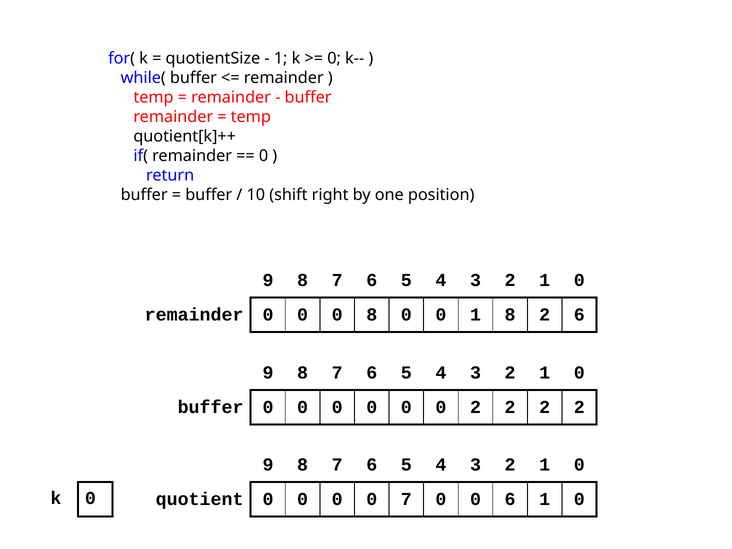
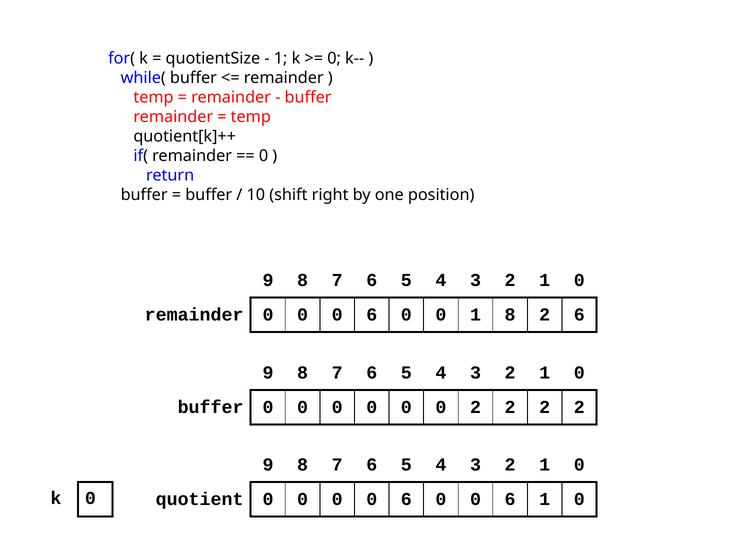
8 at (372, 315): 8 -> 6
7 at (406, 499): 7 -> 6
